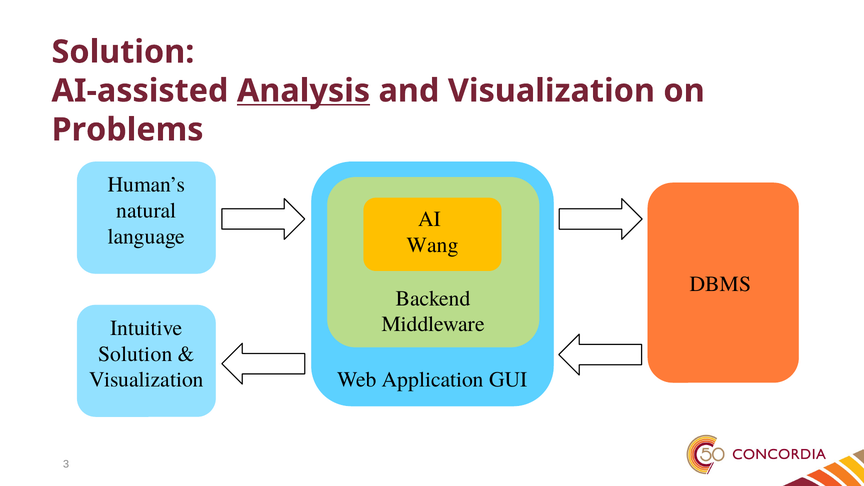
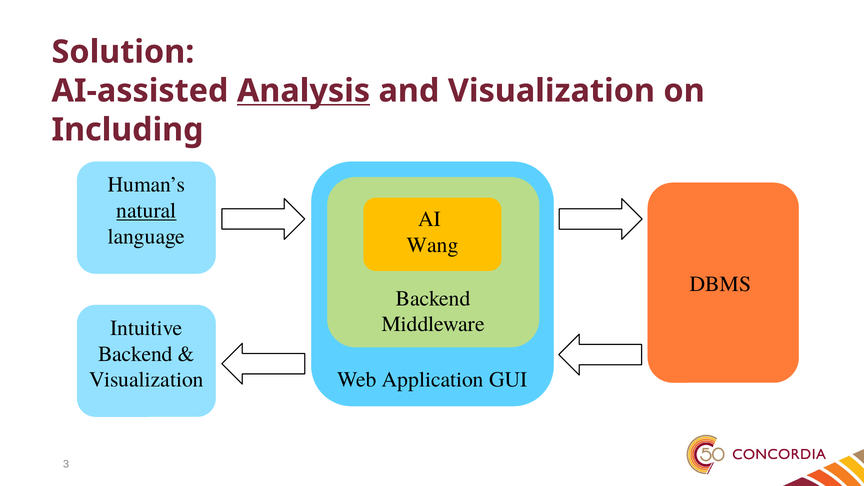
Problems: Problems -> Including
natural underline: none -> present
Solution at (135, 354): Solution -> Backend
